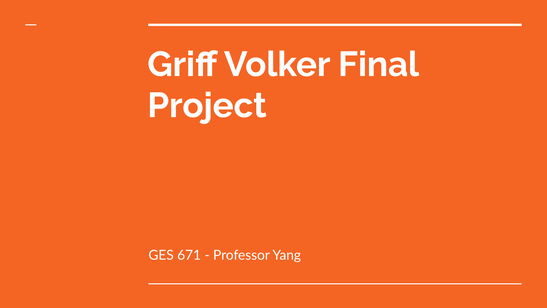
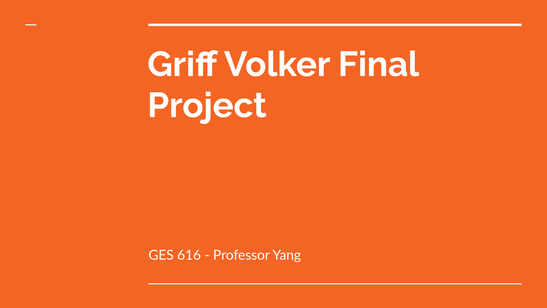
671: 671 -> 616
